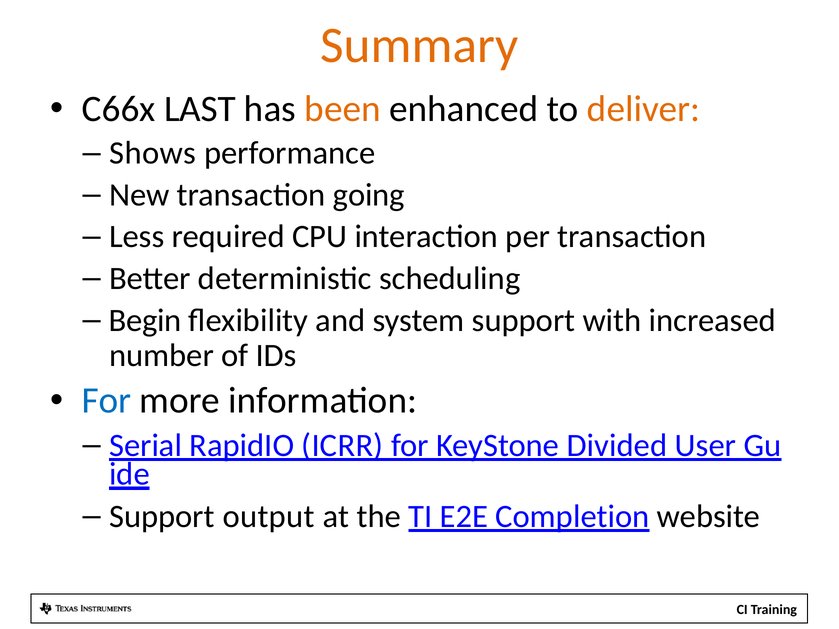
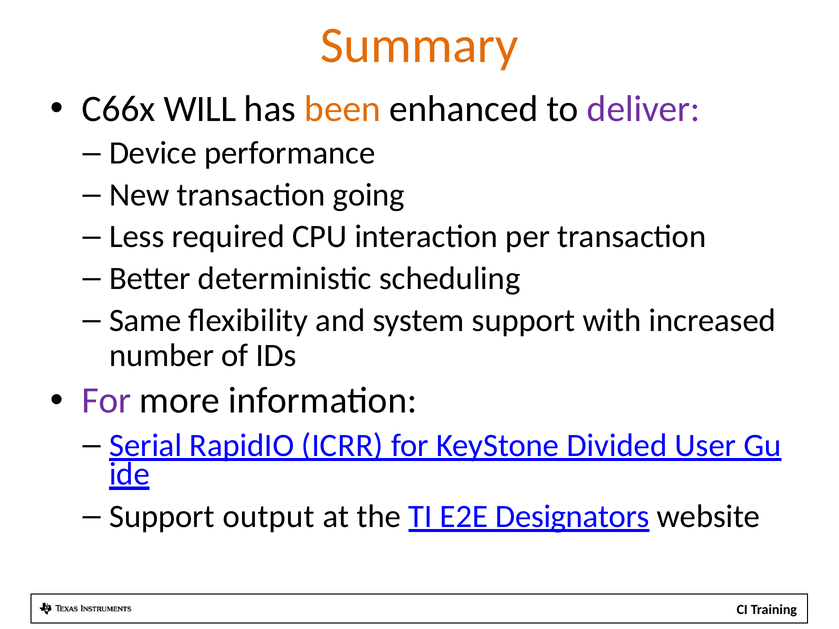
LAST: LAST -> WILL
deliver colour: orange -> purple
Shows: Shows -> Device
Begin: Begin -> Same
For at (106, 401) colour: blue -> purple
Completion: Completion -> Designators
